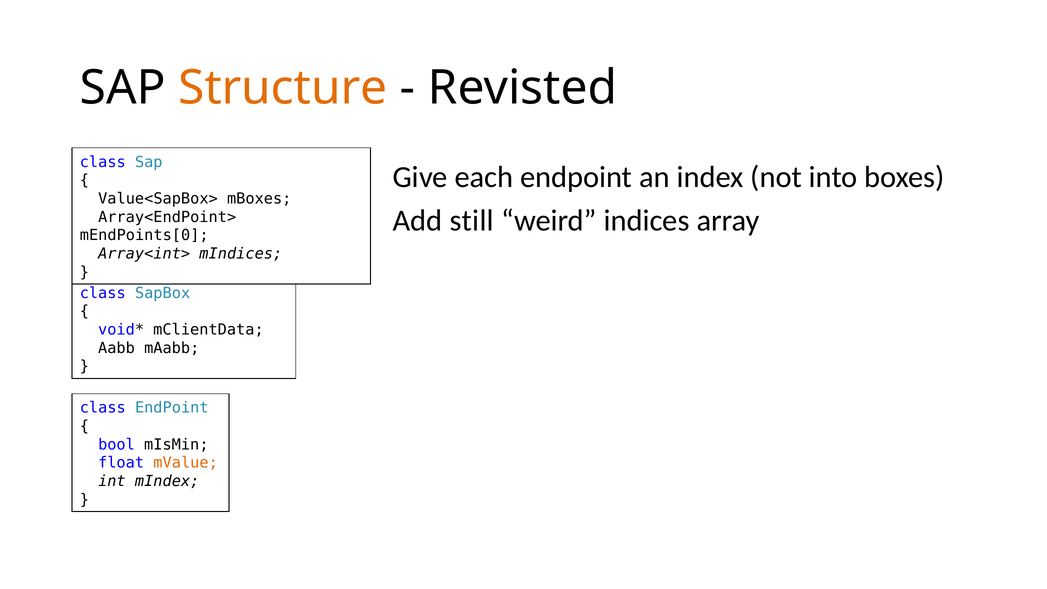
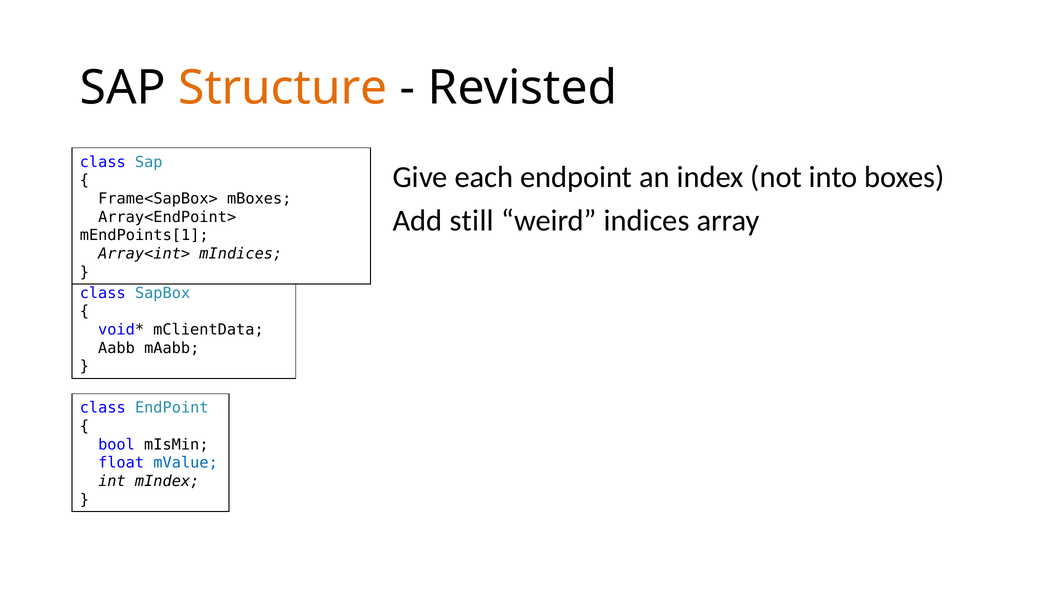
Value<SapBox>: Value<SapBox> -> Frame<SapBox>
mEndPoints[0: mEndPoints[0 -> mEndPoints[1
mValue colour: orange -> blue
